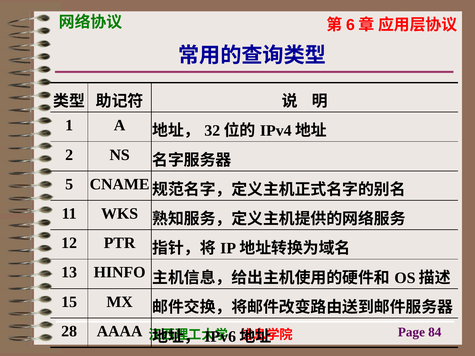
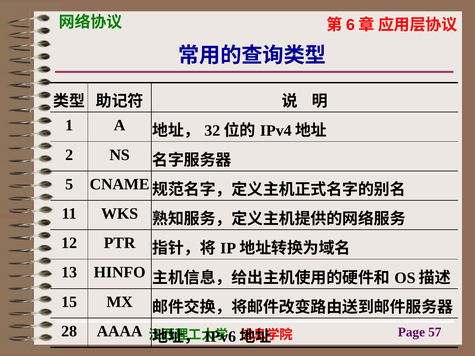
84: 84 -> 57
